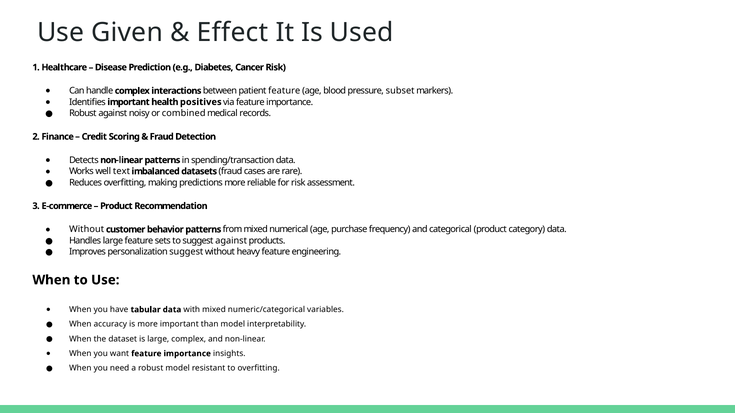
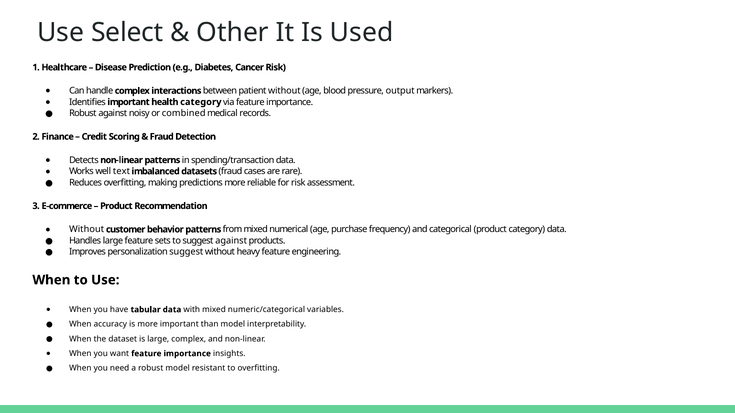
Given: Given -> Select
Effect: Effect -> Other
patient feature: feature -> without
subset: subset -> output
health positives: positives -> category
